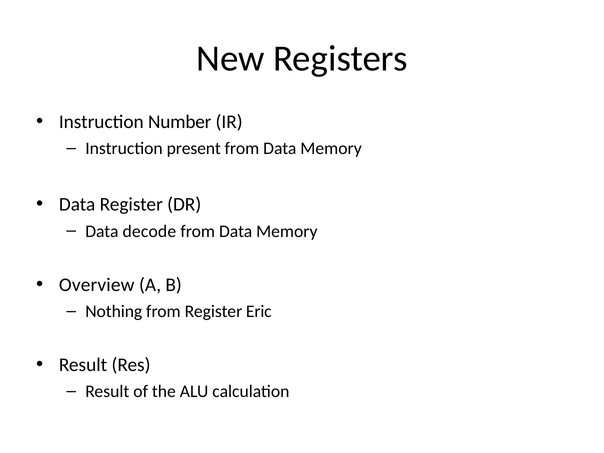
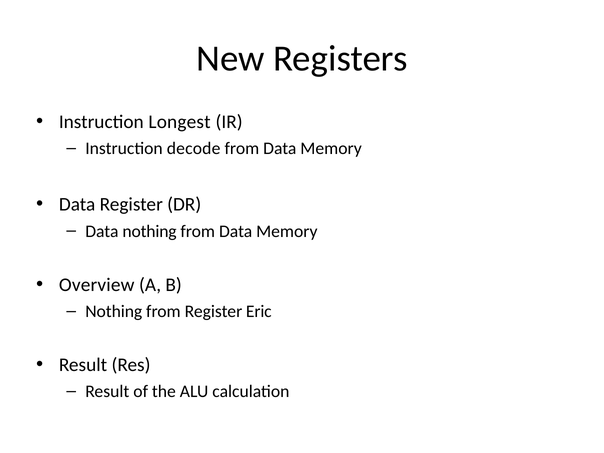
Number: Number -> Longest
present: present -> decode
Data decode: decode -> nothing
